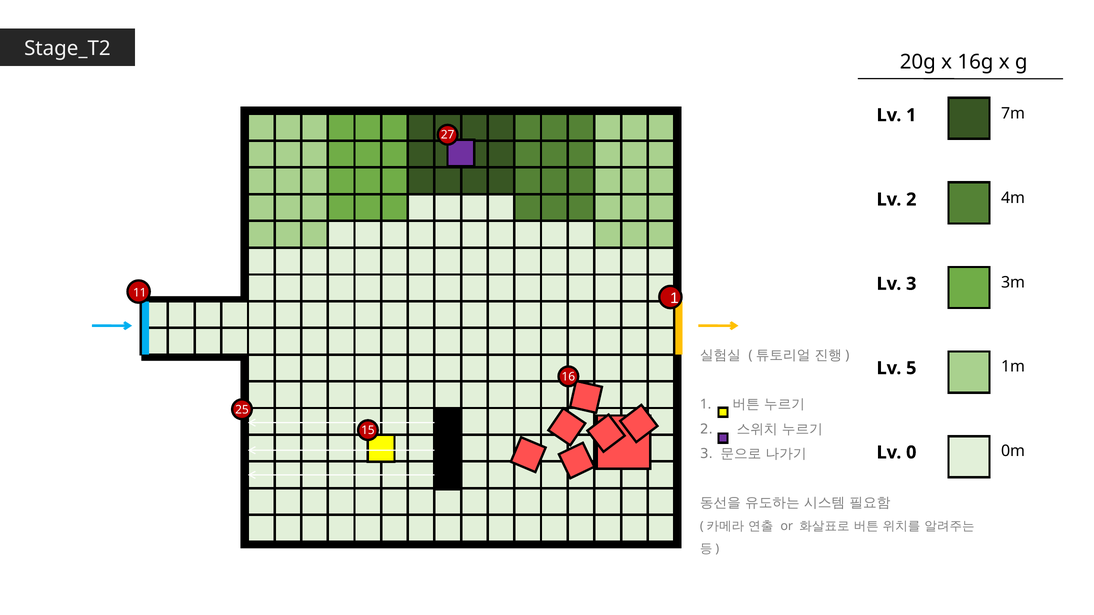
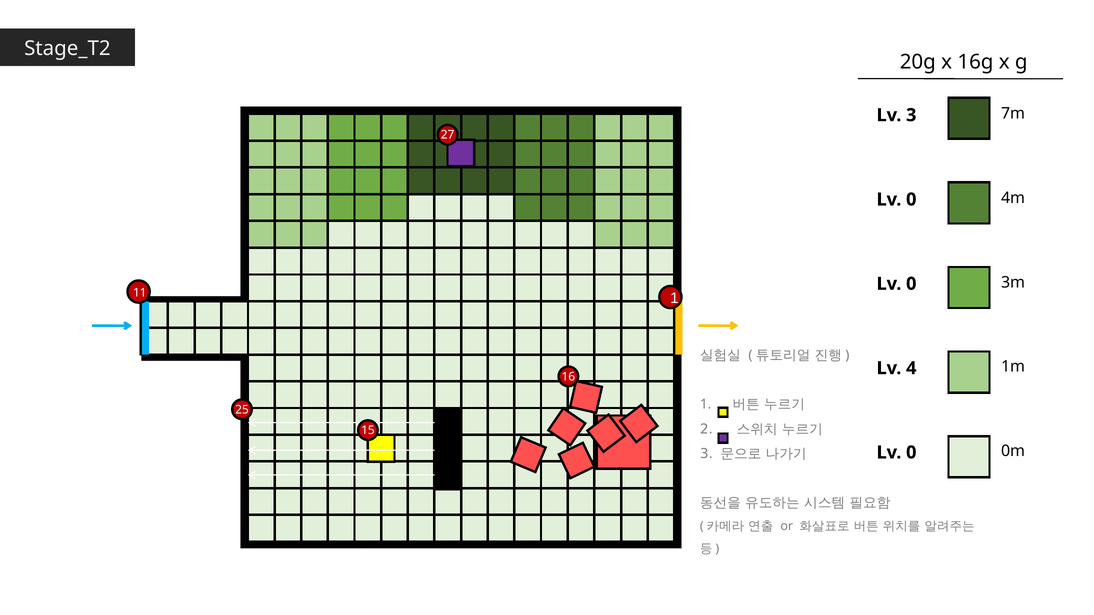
Lv 1: 1 -> 3
2 at (911, 200): 2 -> 0
3 at (911, 284): 3 -> 0
5: 5 -> 4
